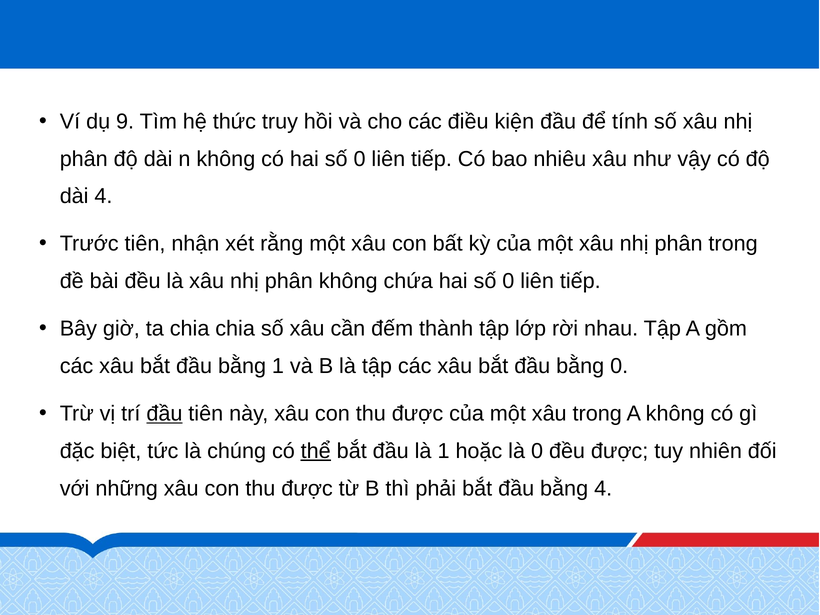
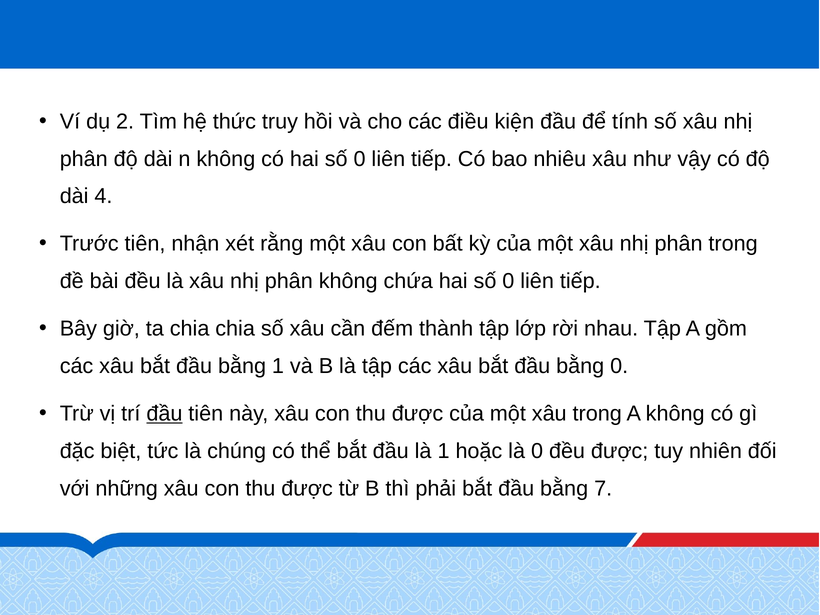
9: 9 -> 2
thể underline: present -> none
bằng 4: 4 -> 7
